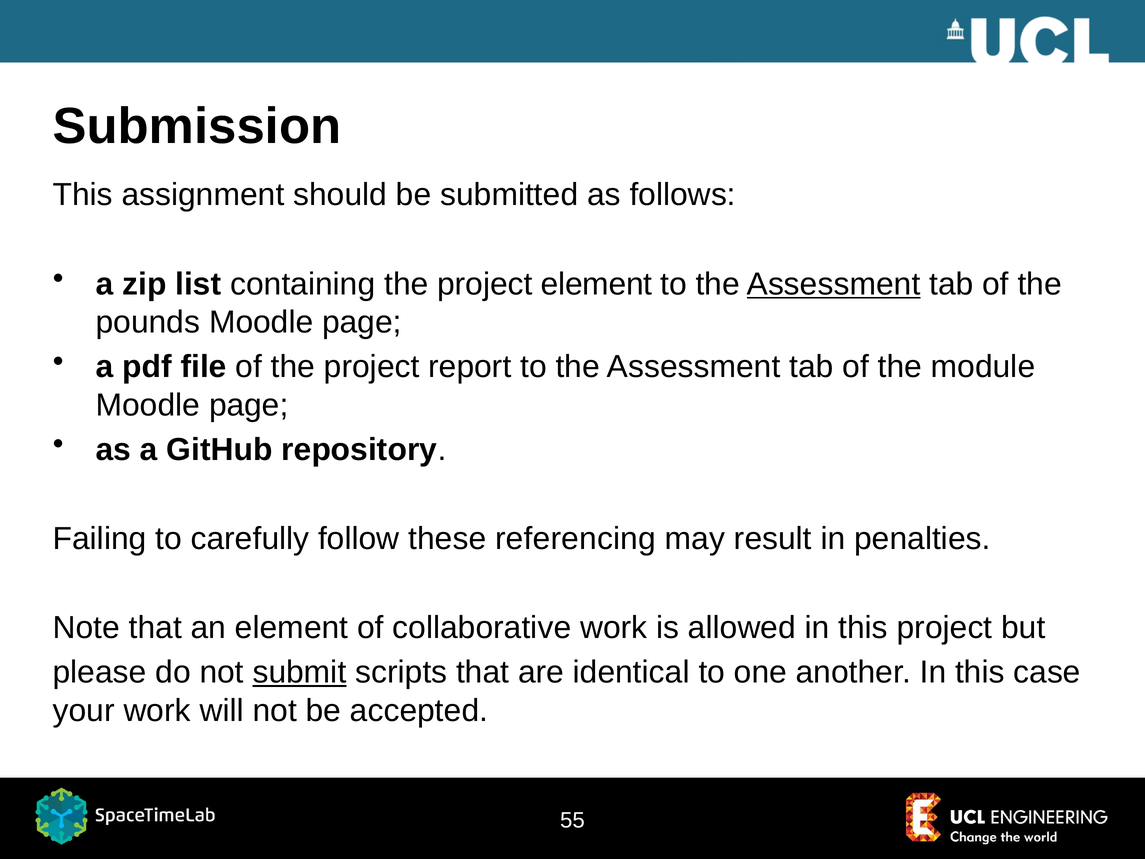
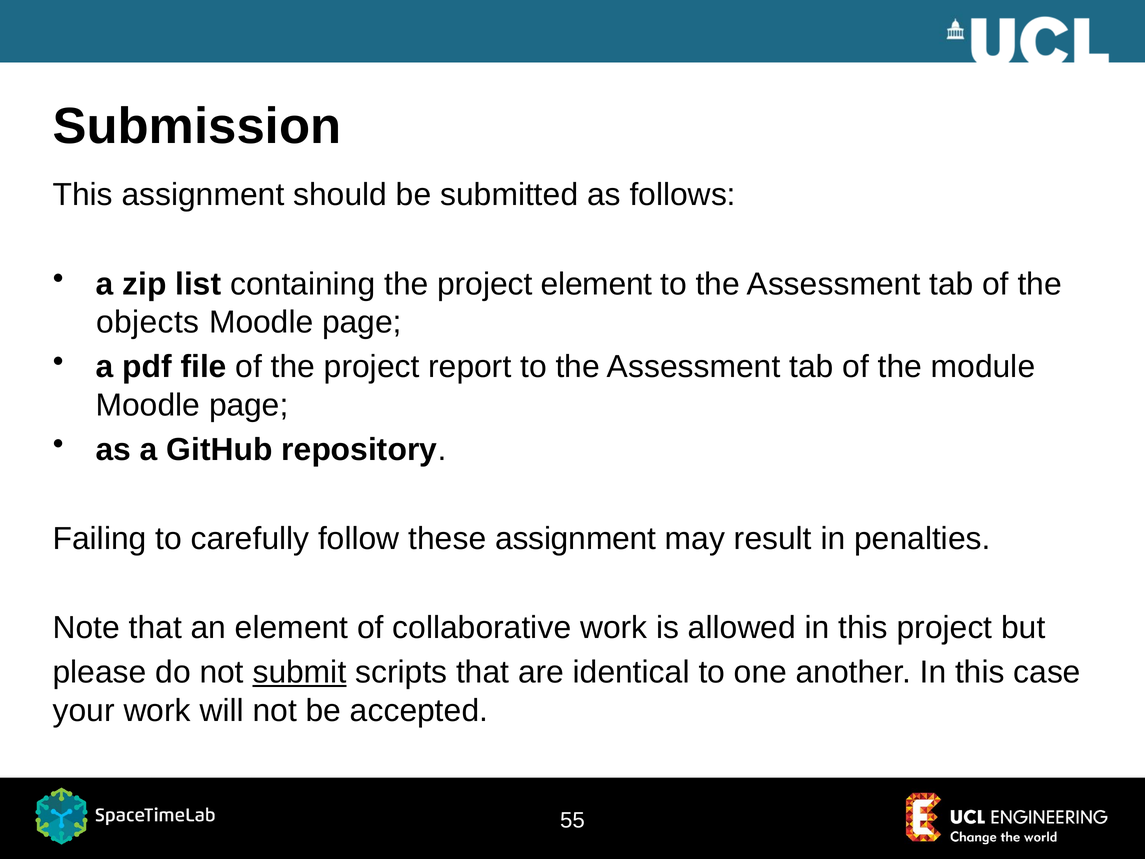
Assessment at (834, 284) underline: present -> none
pounds: pounds -> objects
these referencing: referencing -> assignment
